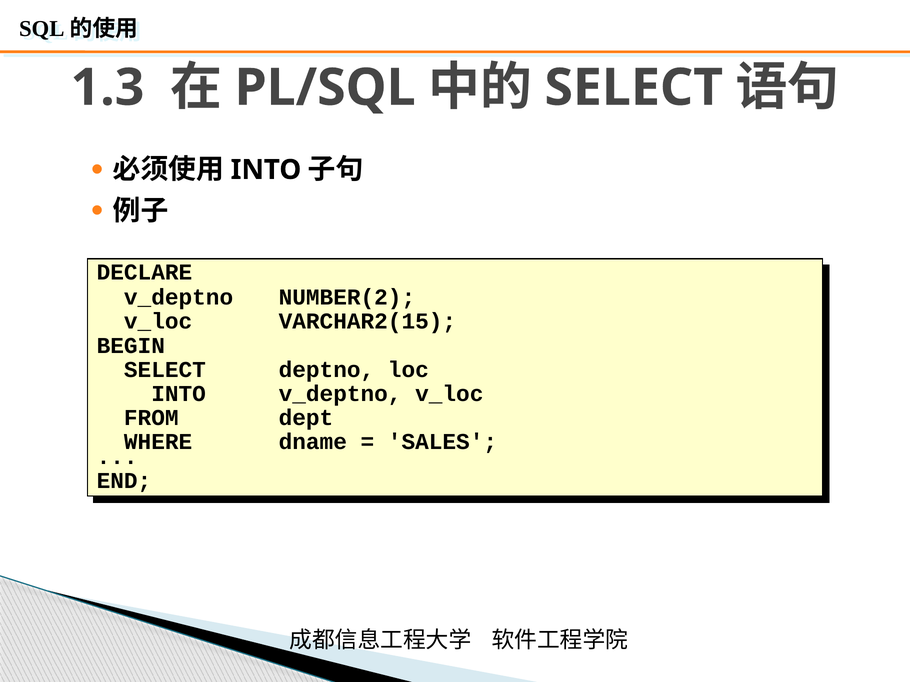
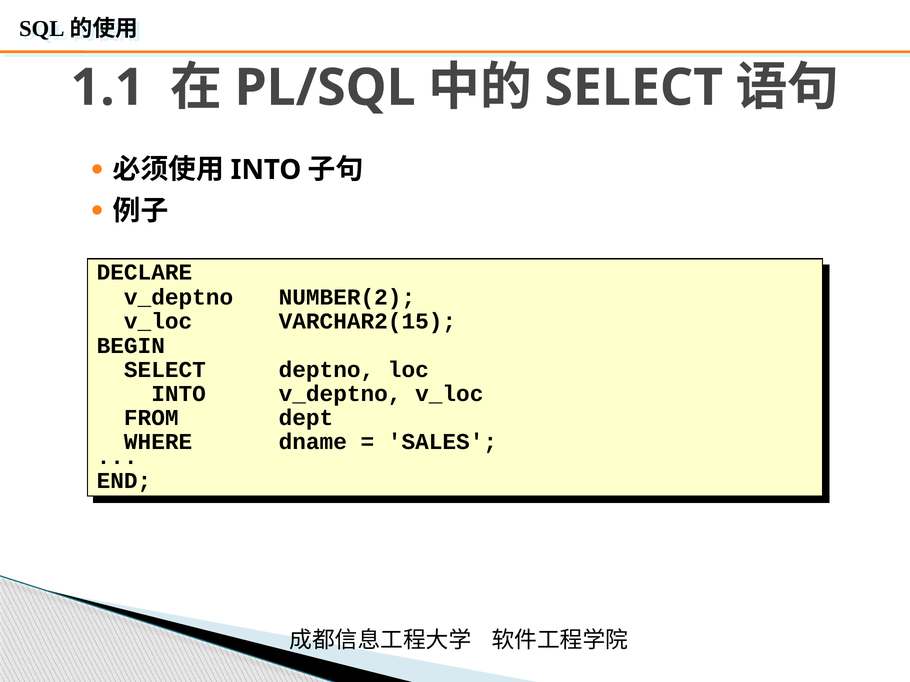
1.3: 1.3 -> 1.1
